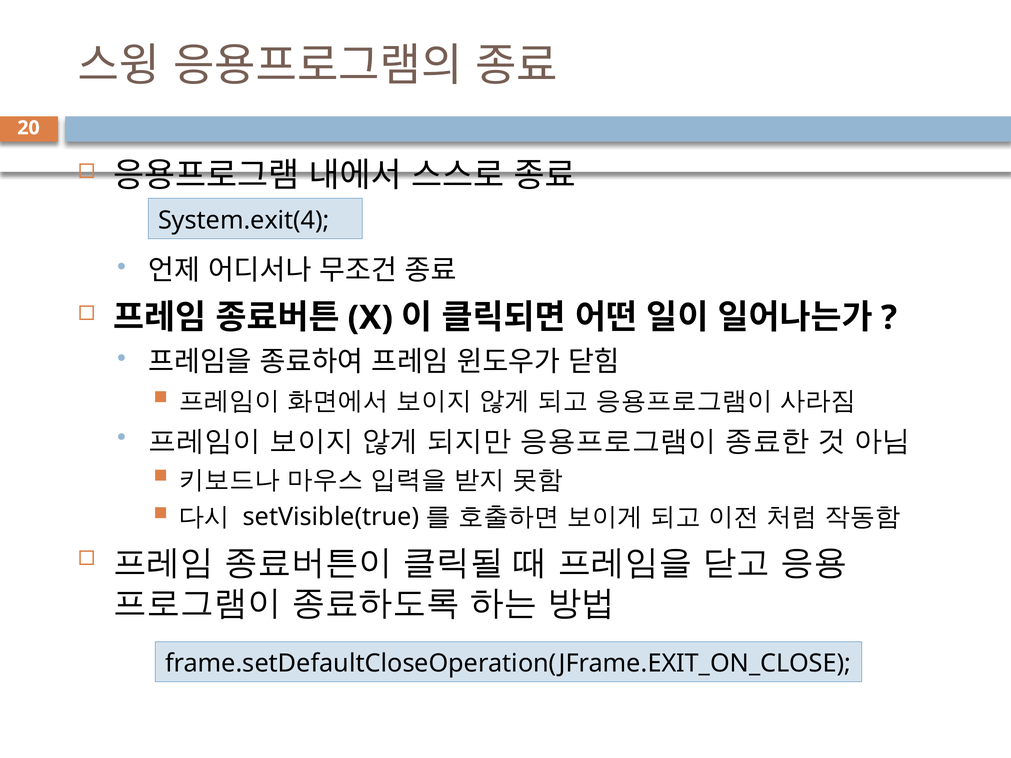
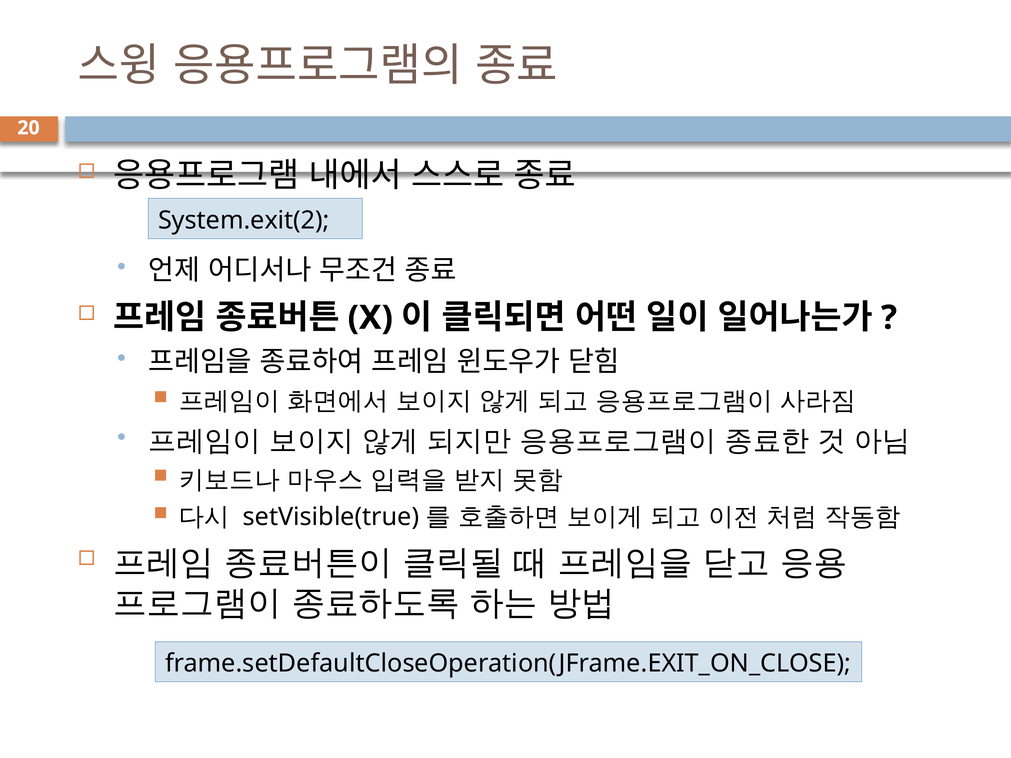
System.exit(4: System.exit(4 -> System.exit(2
